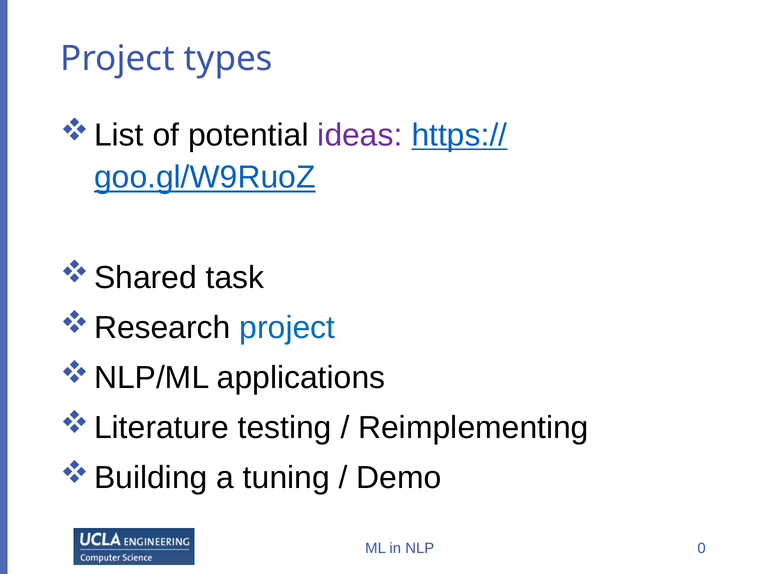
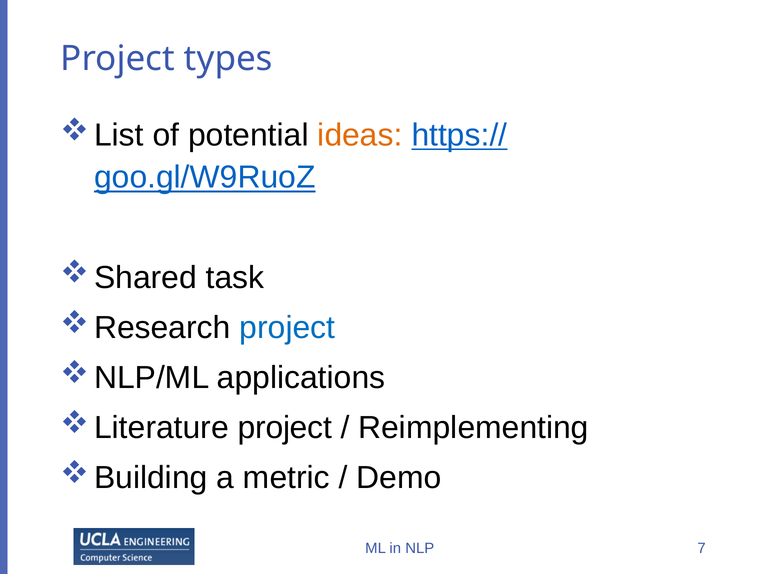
ideas colour: purple -> orange
testing at (285, 428): testing -> project
tuning: tuning -> metric
0: 0 -> 7
